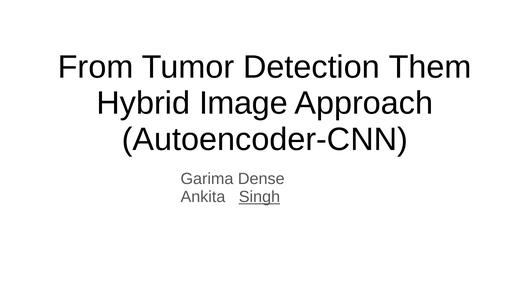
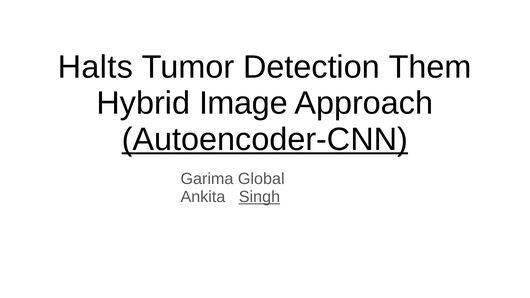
From: From -> Halts
Autoencoder-CNN underline: none -> present
Dense: Dense -> Global
